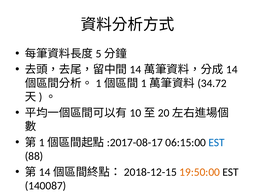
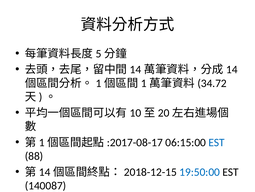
19:50:00 colour: orange -> blue
